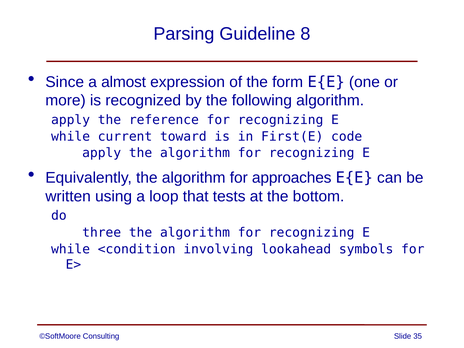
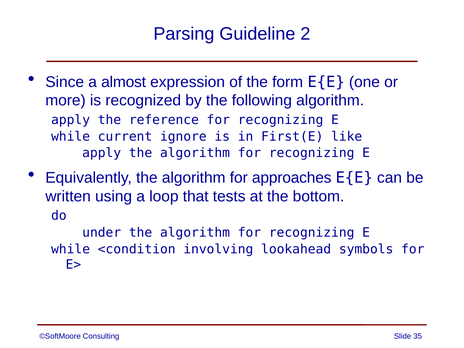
8: 8 -> 2
toward: toward -> ignore
code: code -> like
three: three -> under
